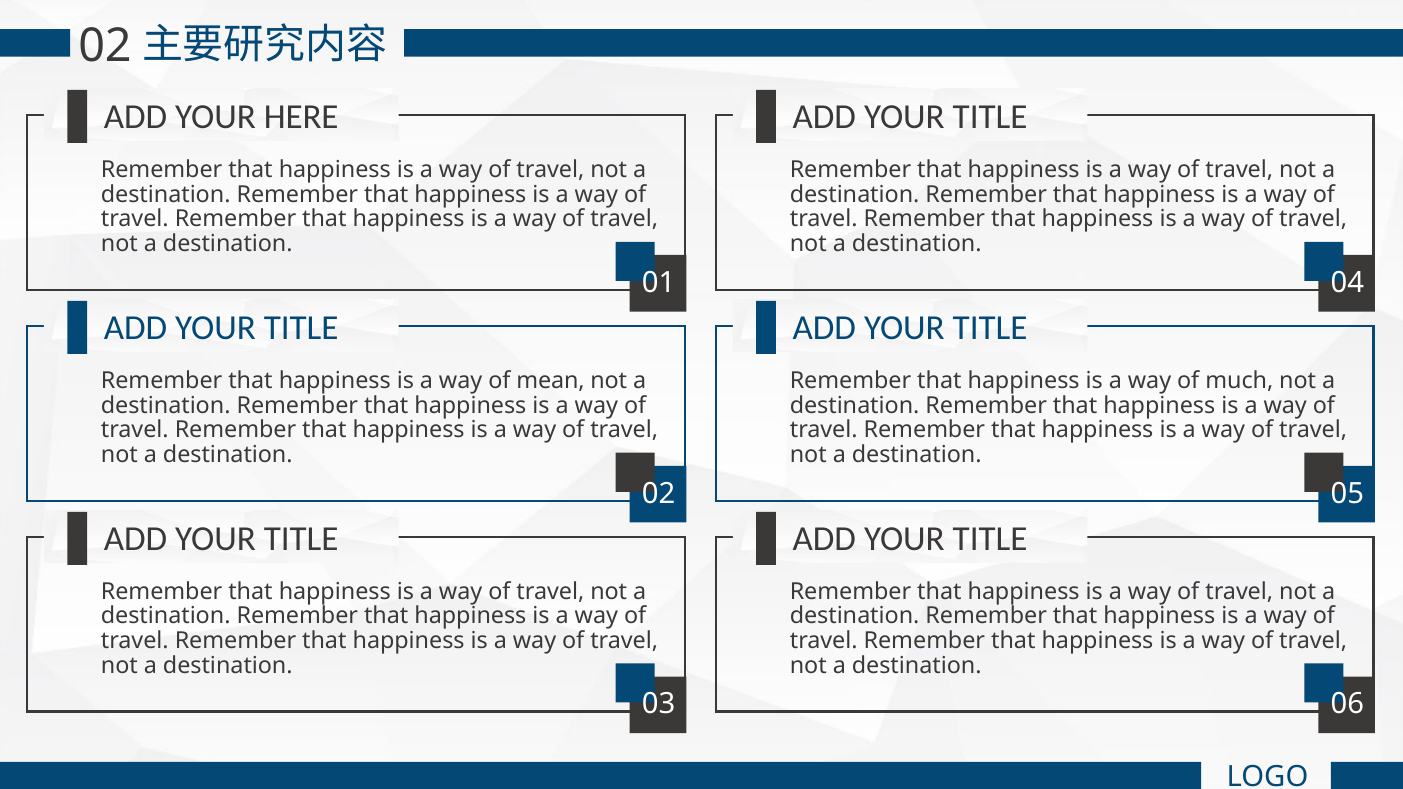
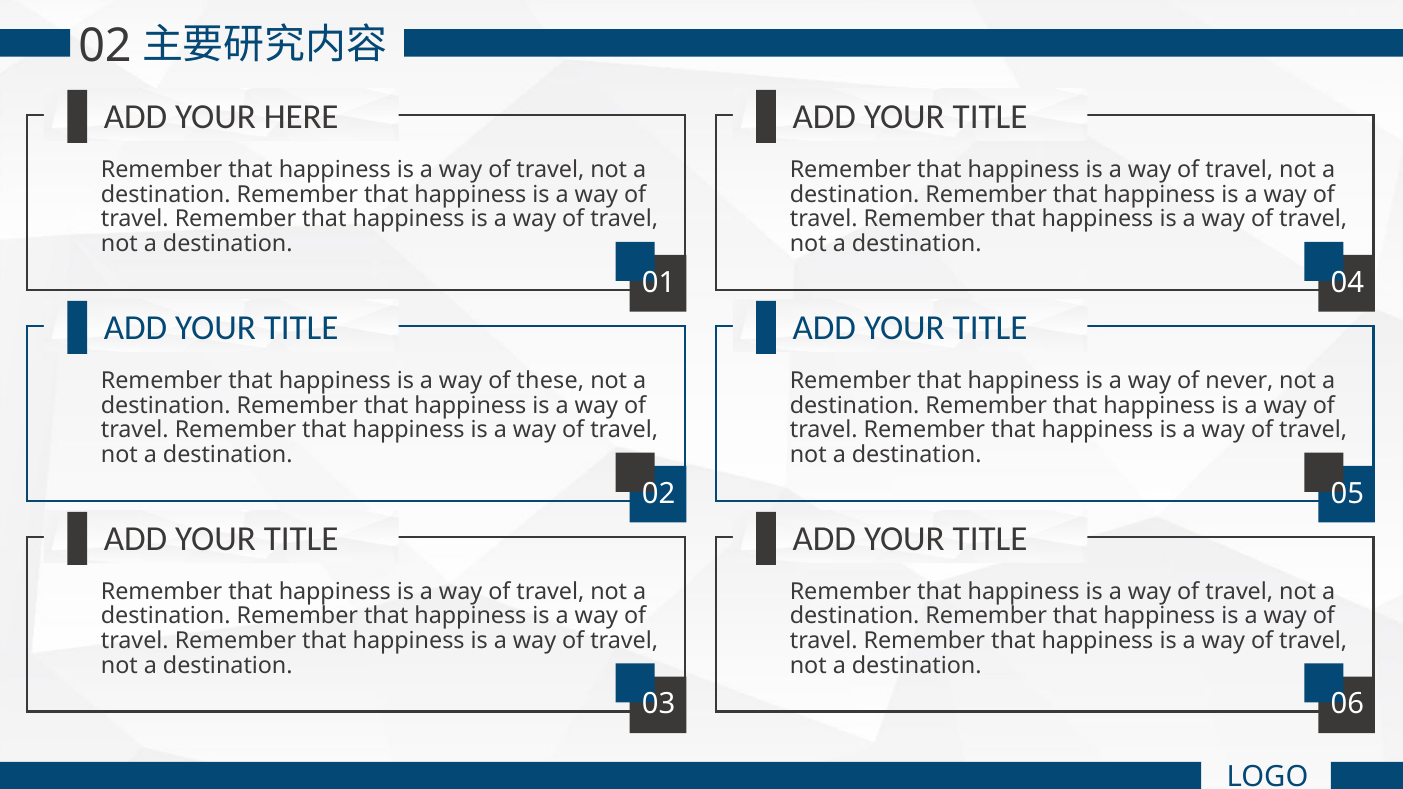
mean: mean -> these
much: much -> never
